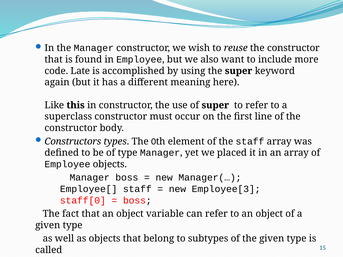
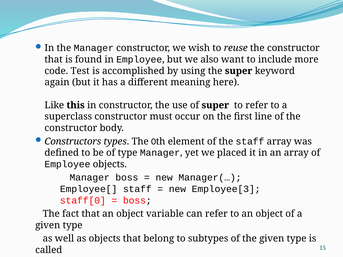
Late: Late -> Test
